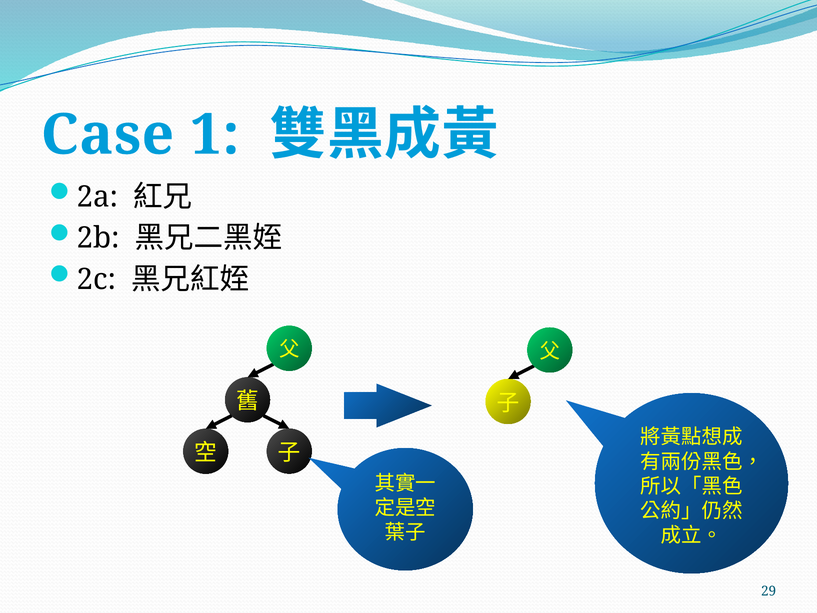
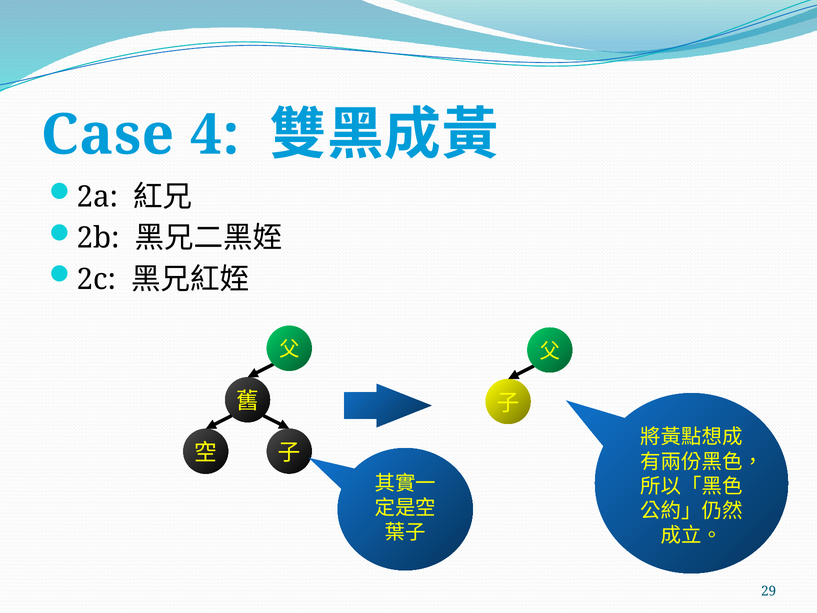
1: 1 -> 4
